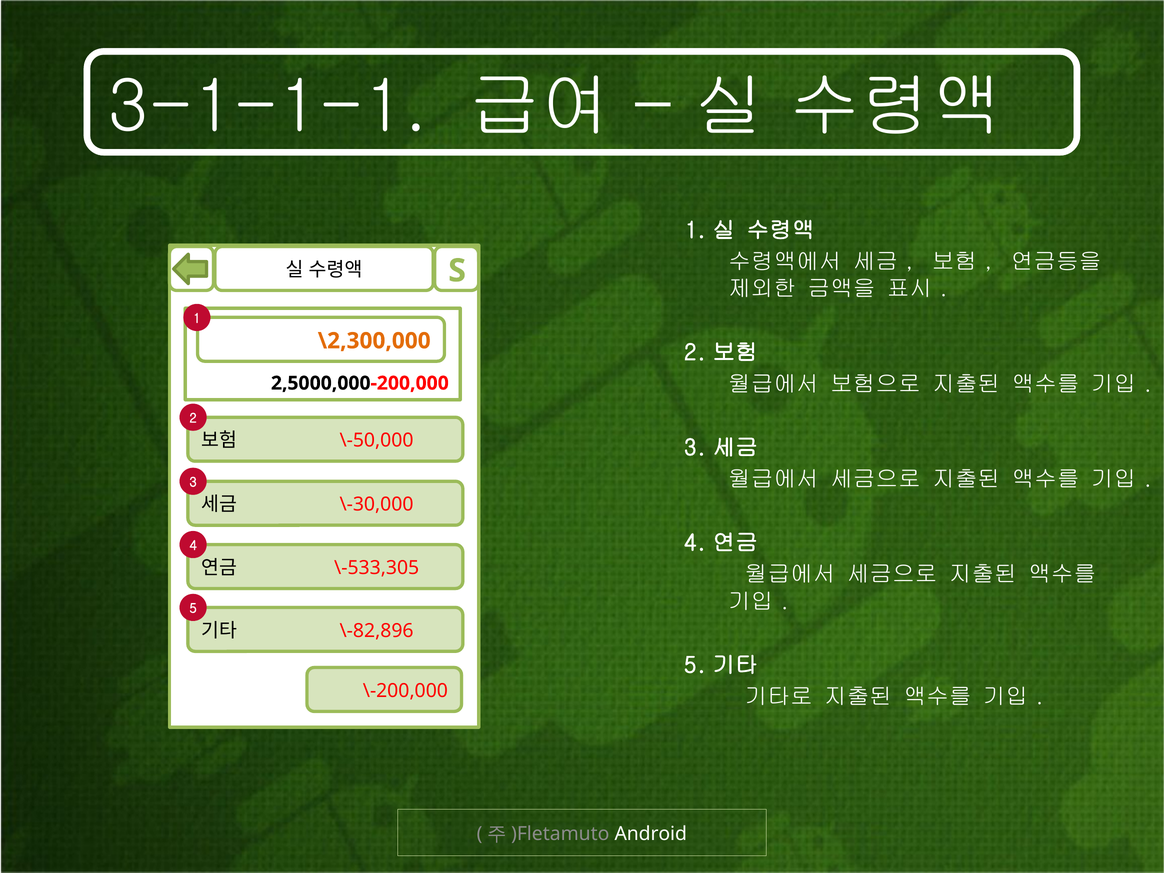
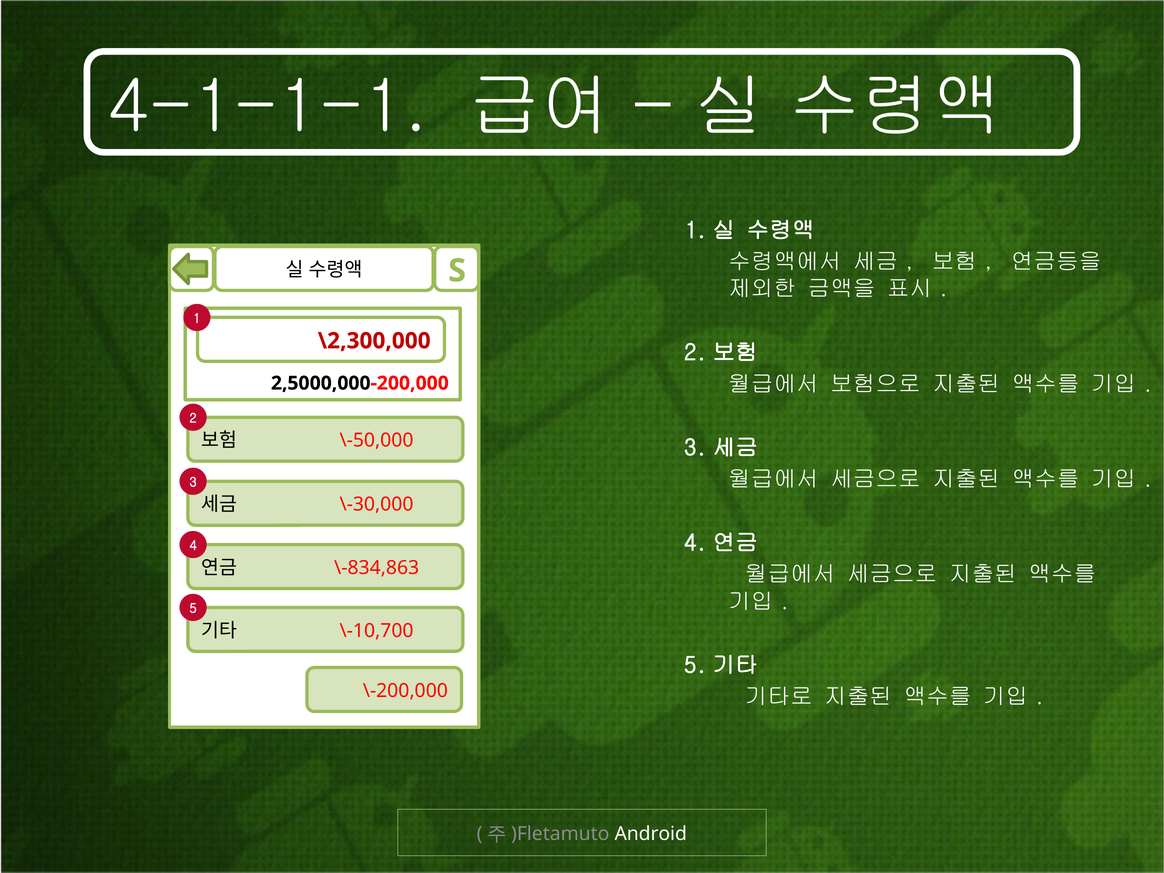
3-1-1-1: 3-1-1-1 -> 4-1-1-1
\2,300,000 colour: orange -> red
\-533,305: \-533,305 -> \-834,863
\-82,896: \-82,896 -> \-10,700
